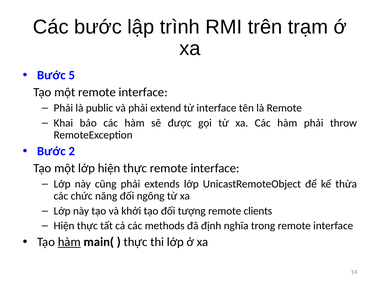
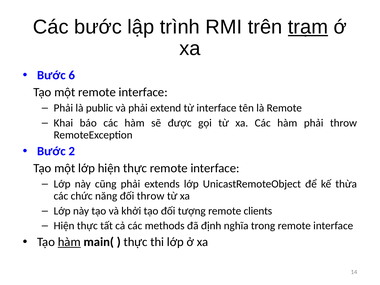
trạm underline: none -> present
5: 5 -> 6
đối ngông: ngông -> throw
